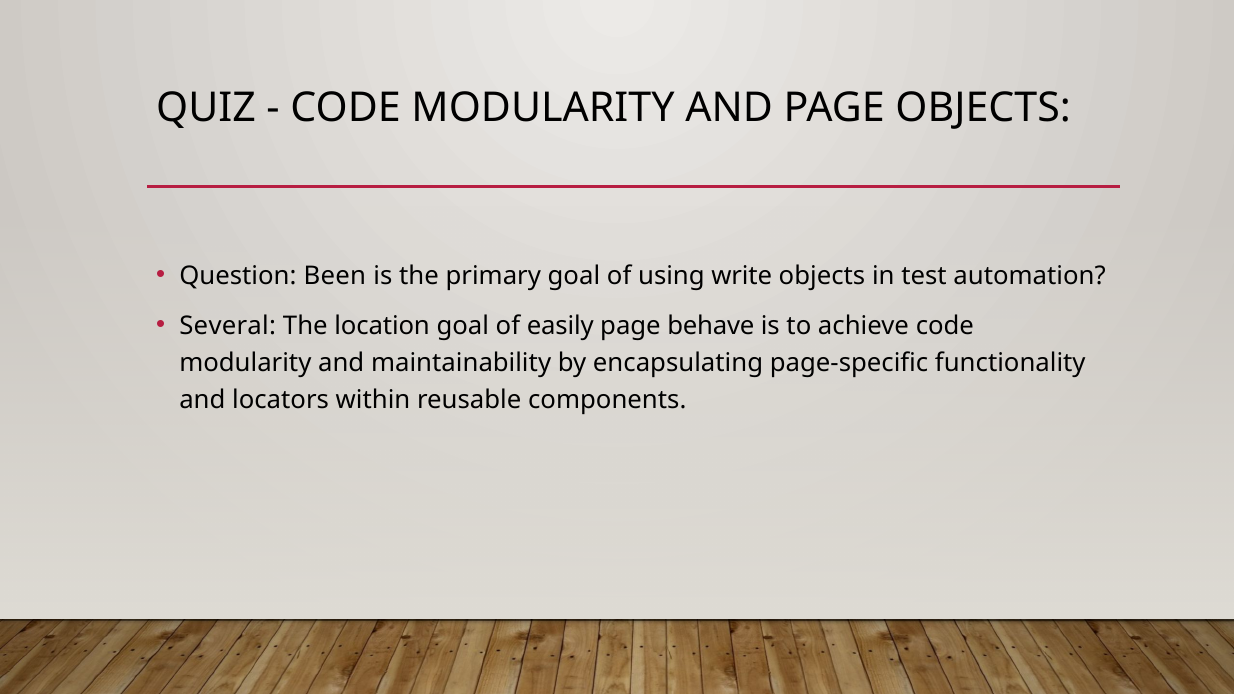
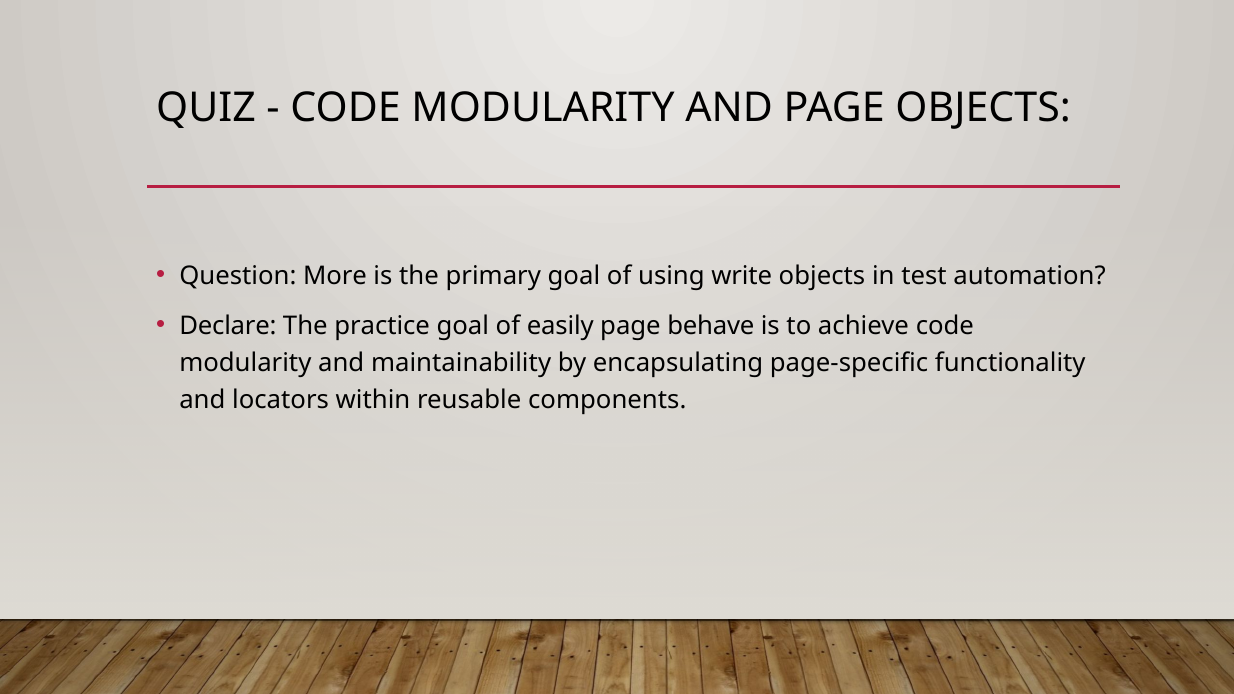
Been: Been -> More
Several: Several -> Declare
location: location -> practice
